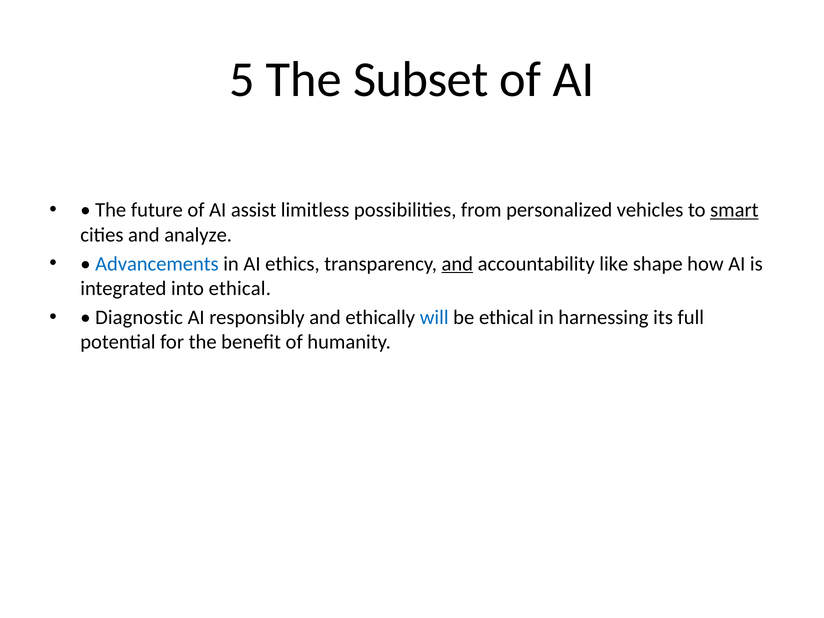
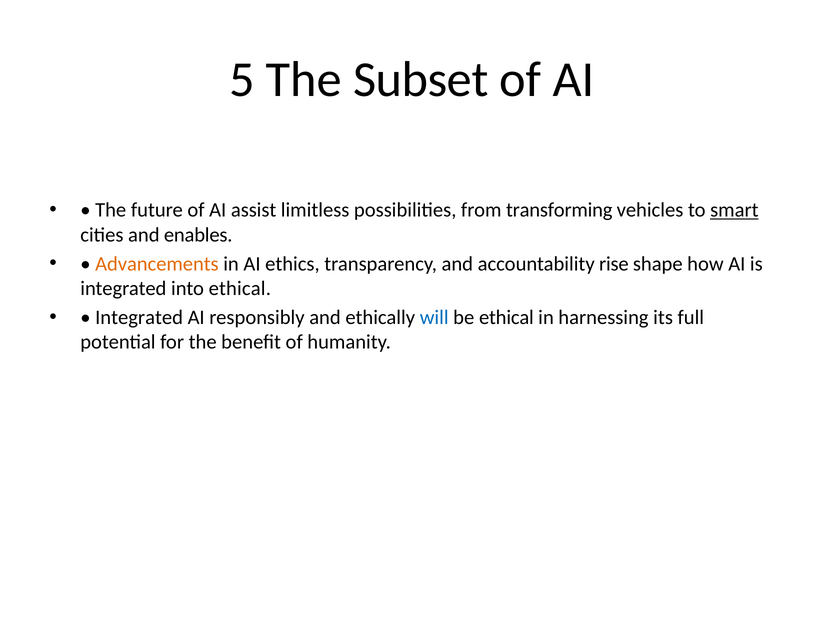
personalized: personalized -> transforming
analyze: analyze -> enables
Advancements colour: blue -> orange
and at (457, 264) underline: present -> none
like: like -> rise
Diagnostic at (139, 317): Diagnostic -> Integrated
